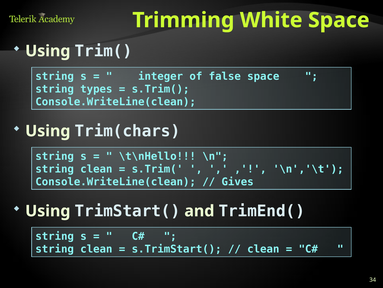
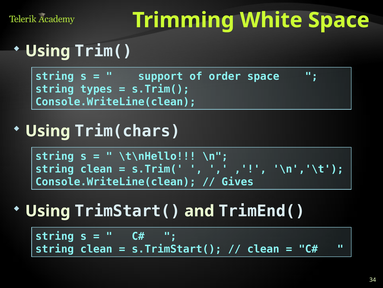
integer: integer -> support
false: false -> order
